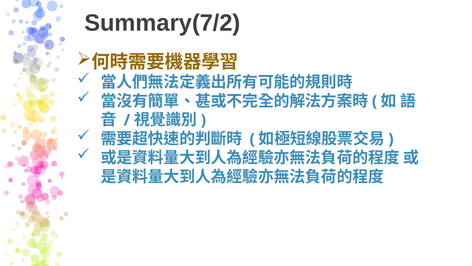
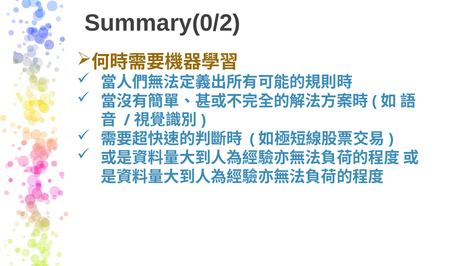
Summary(7/2: Summary(7/2 -> Summary(0/2
